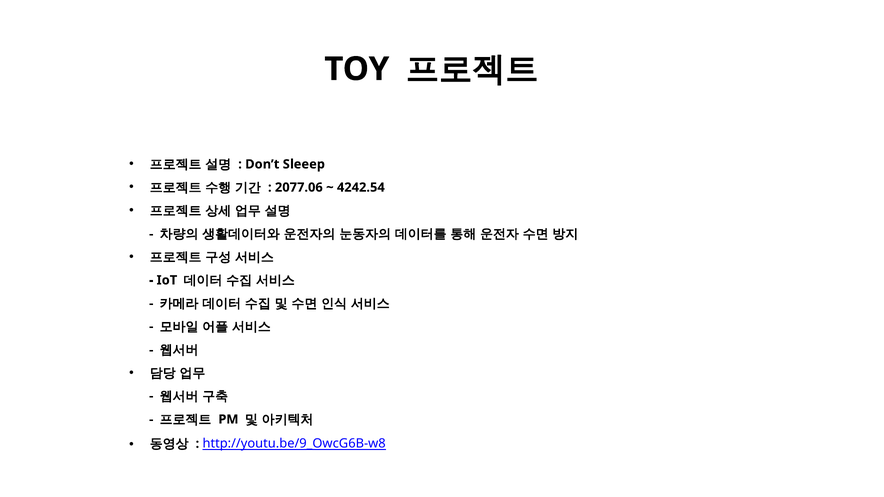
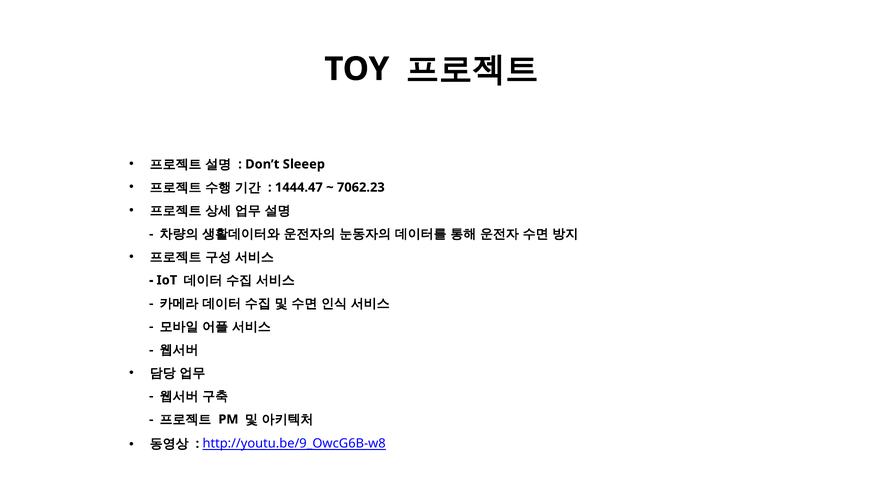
2077.06: 2077.06 -> 1444.47
4242.54: 4242.54 -> 7062.23
